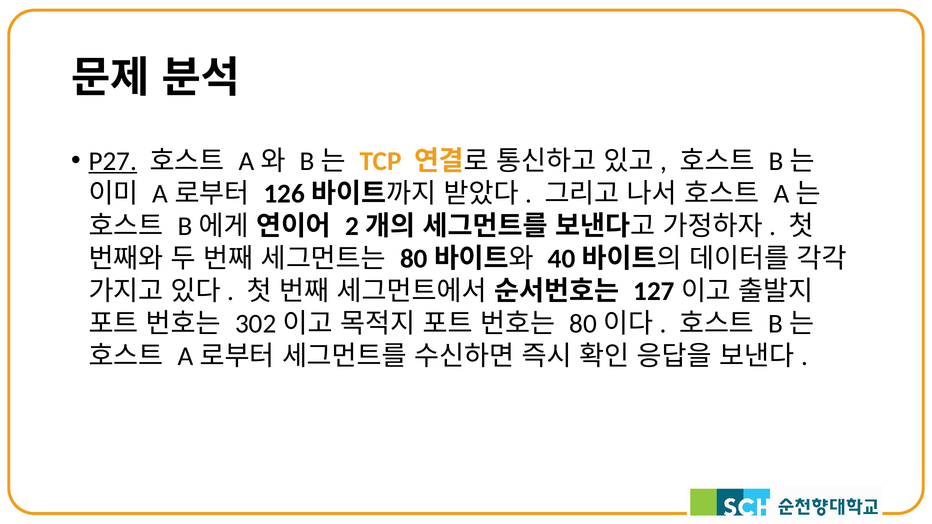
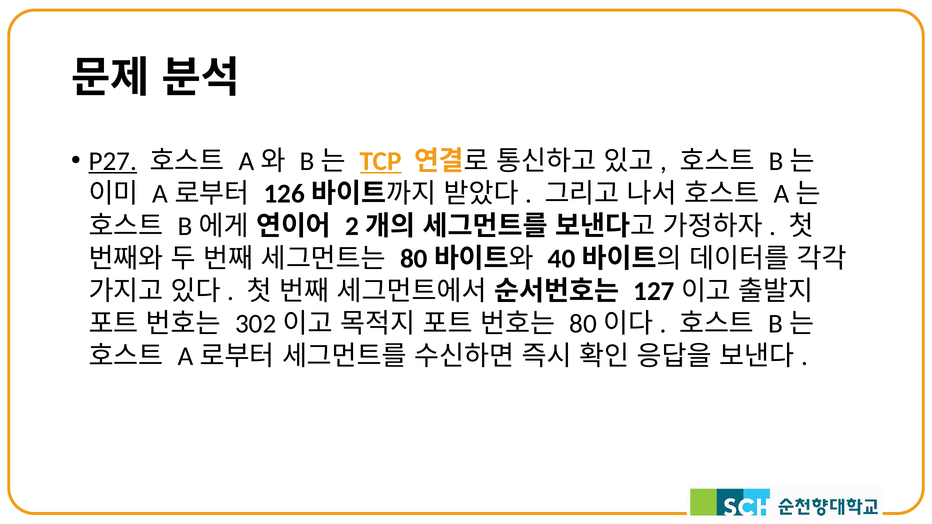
TCP underline: none -> present
